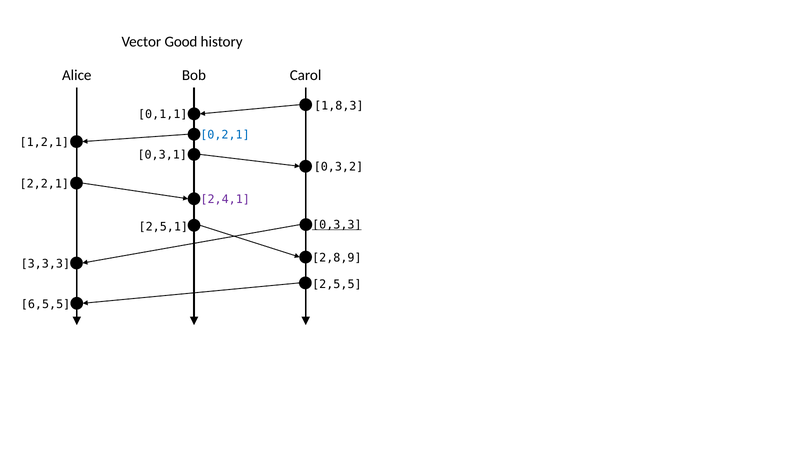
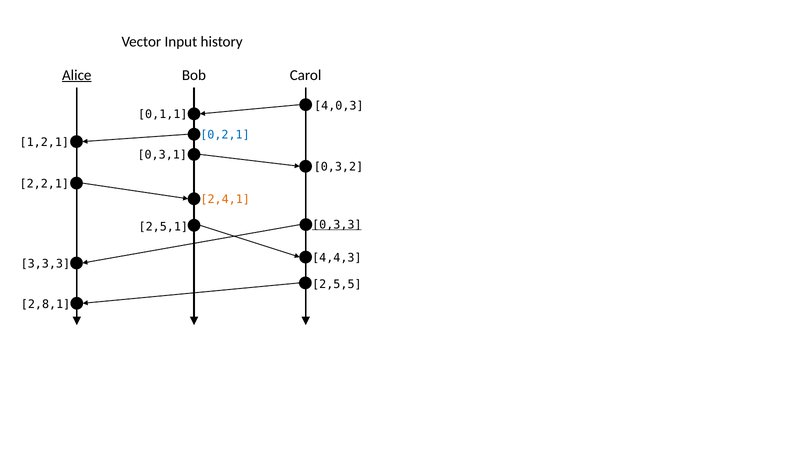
Good: Good -> Input
Alice underline: none -> present
1,8,3: 1,8,3 -> 4,0,3
2,4,1 colour: purple -> orange
2,8,9: 2,8,9 -> 4,4,3
6,5,5: 6,5,5 -> 2,8,1
